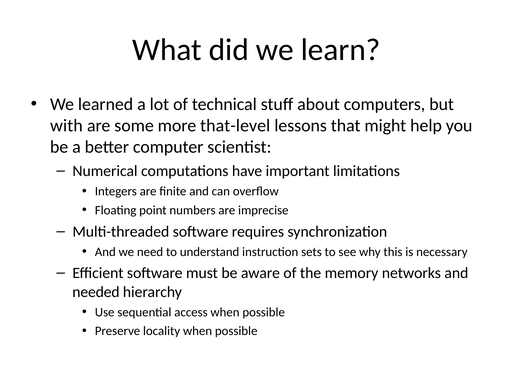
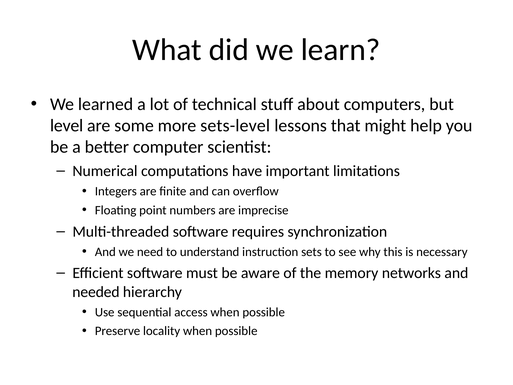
with: with -> level
that-level: that-level -> sets-level
